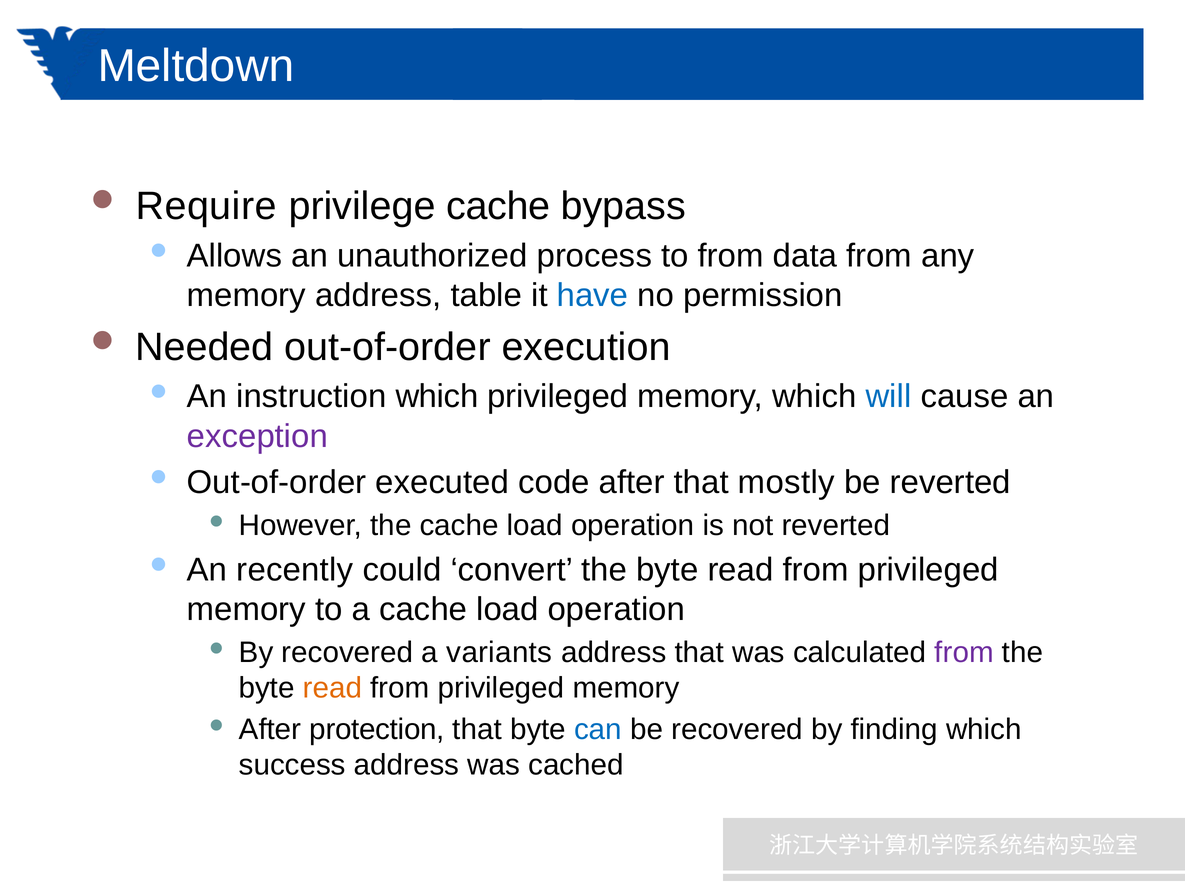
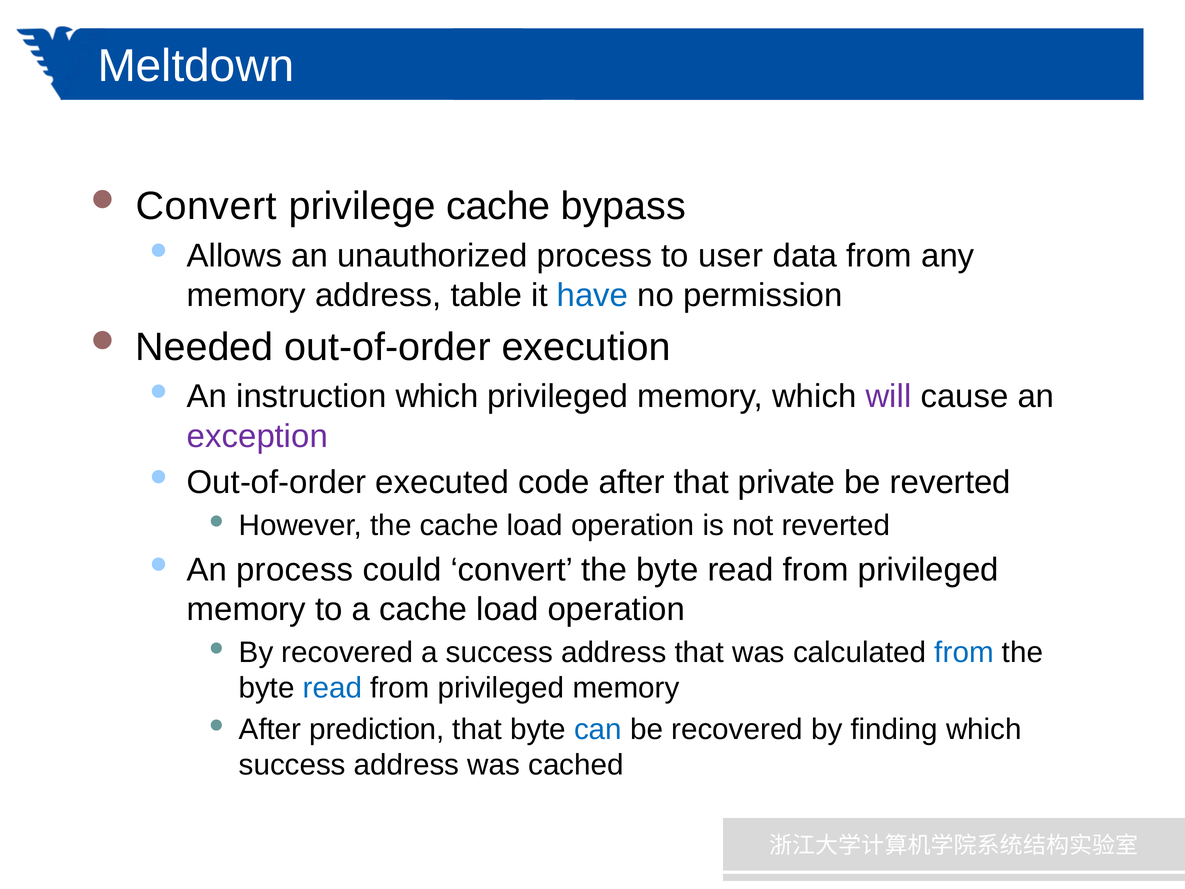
Require at (206, 206): Require -> Convert
to from: from -> user
will colour: blue -> purple
mostly: mostly -> private
An recently: recently -> process
a variants: variants -> success
from at (964, 652) colour: purple -> blue
read at (332, 688) colour: orange -> blue
protection: protection -> prediction
